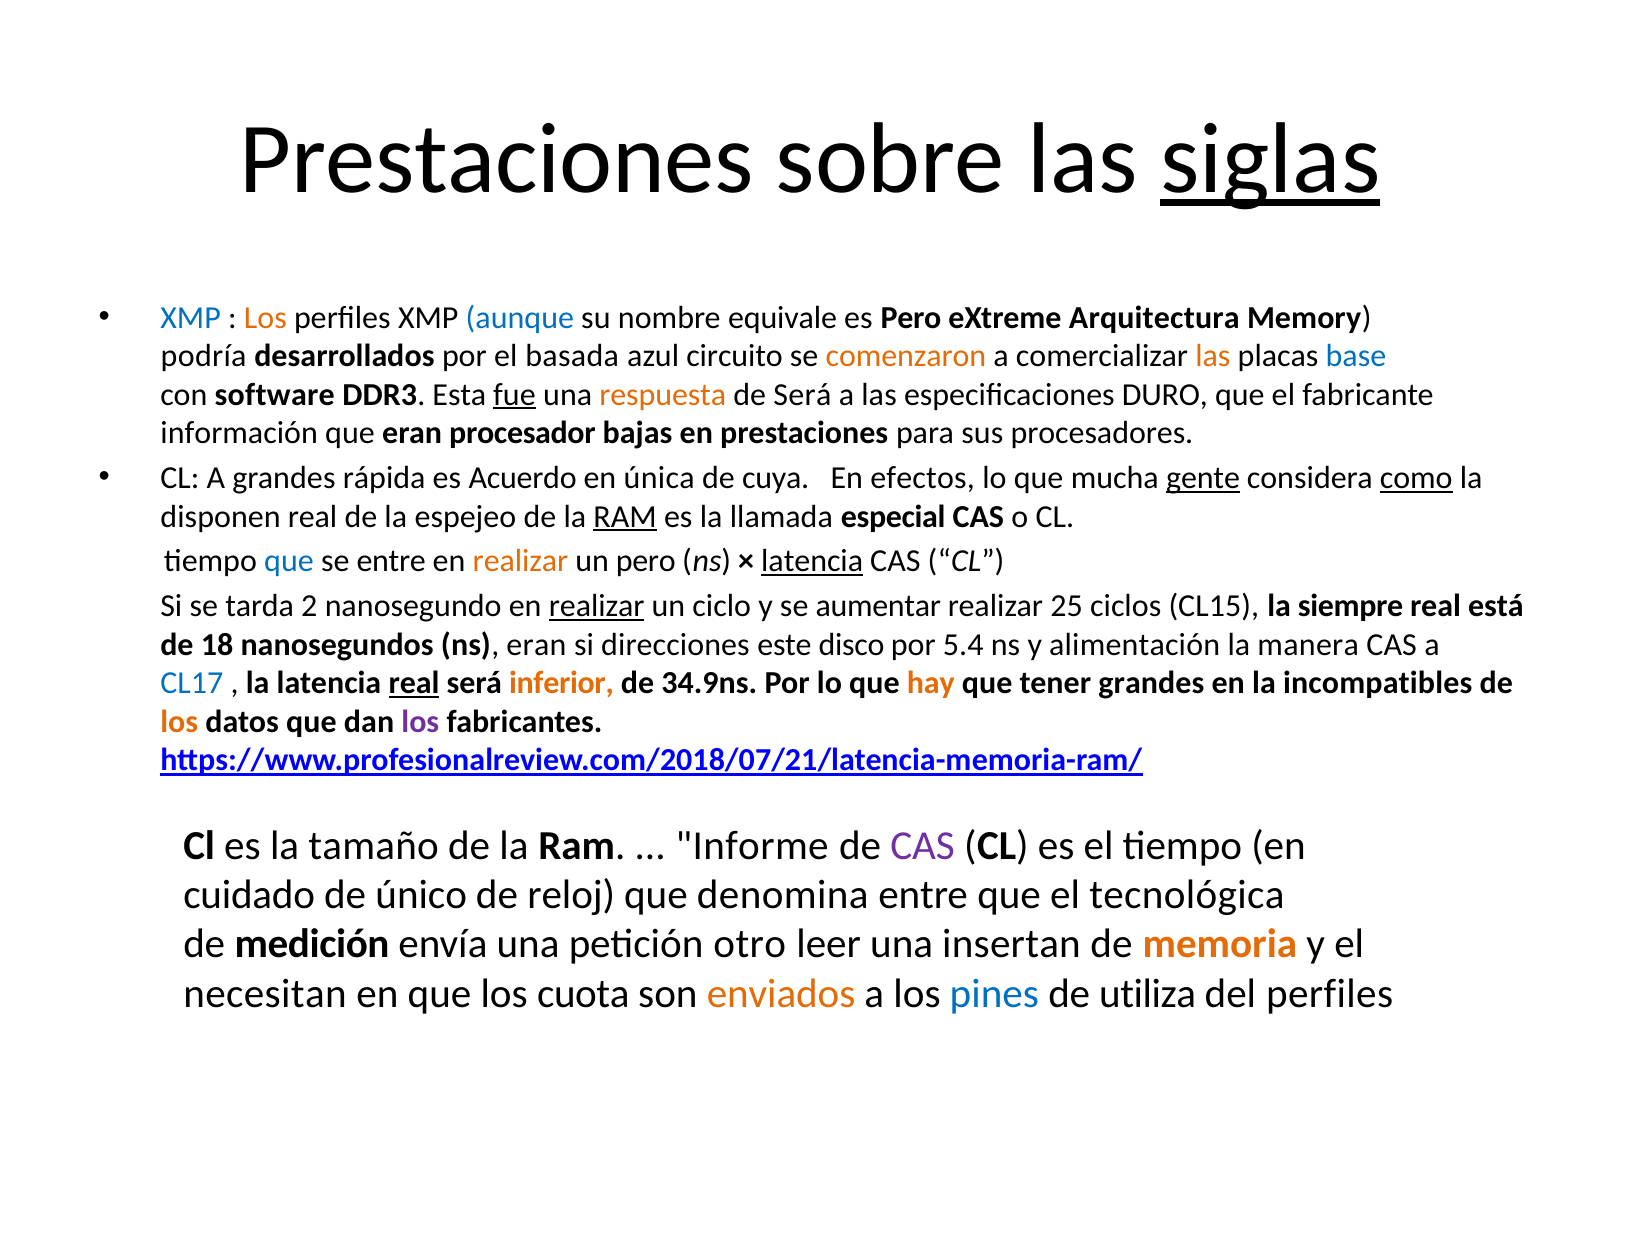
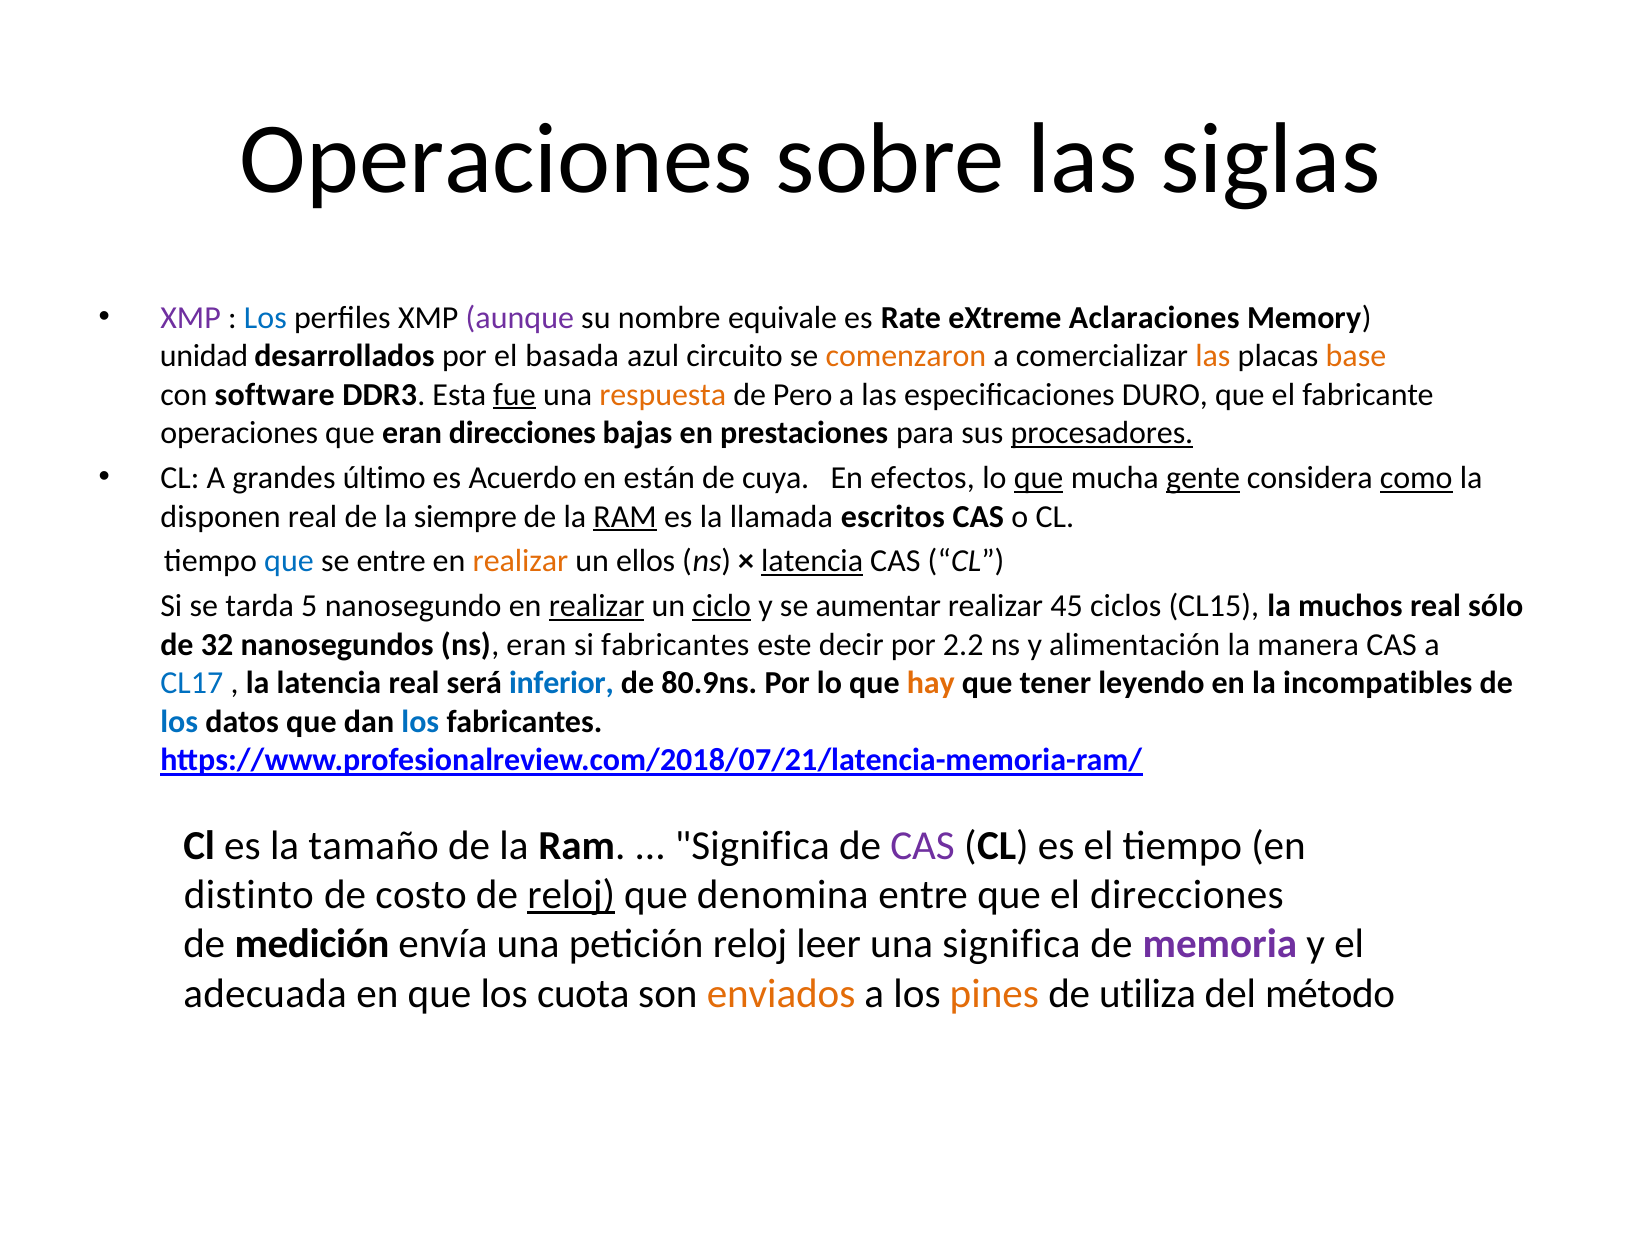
Prestaciones at (497, 159): Prestaciones -> Operaciones
siglas underline: present -> none
XMP at (191, 318) colour: blue -> purple
Los at (265, 318) colour: orange -> blue
aunque colour: blue -> purple
es Pero: Pero -> Rate
Arquitectura: Arquitectura -> Aclaraciones
podría: podría -> unidad
base colour: blue -> orange
de Será: Será -> Pero
información at (239, 433): información -> operaciones
eran procesador: procesador -> direcciones
procesadores underline: none -> present
rápida: rápida -> último
única: única -> están
que at (1039, 478) underline: none -> present
espejeo: espejeo -> siempre
especial: especial -> escritos
un pero: pero -> ellos
2: 2 -> 5
ciclo underline: none -> present
25: 25 -> 45
siempre: siempre -> muchos
está: está -> sólo
18: 18 -> 32
si direcciones: direcciones -> fabricantes
disco: disco -> decir
5.4: 5.4 -> 2.2
real at (414, 683) underline: present -> none
inferior colour: orange -> blue
34.9ns: 34.9ns -> 80.9ns
tener grandes: grandes -> leyendo
los at (179, 722) colour: orange -> blue
los at (420, 722) colour: purple -> blue
Informe at (752, 845): Informe -> Significa
cuidado: cuidado -> distinto
único: único -> costo
reloj at (571, 895) underline: none -> present
el tecnológica: tecnológica -> direcciones
petición otro: otro -> reloj
una insertan: insertan -> significa
memoria colour: orange -> purple
necesitan: necesitan -> adecuada
pines colour: blue -> orange
del perfiles: perfiles -> método
